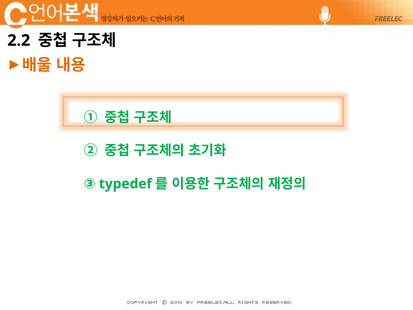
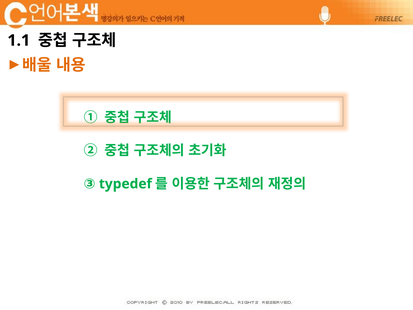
2.2: 2.2 -> 1.1
